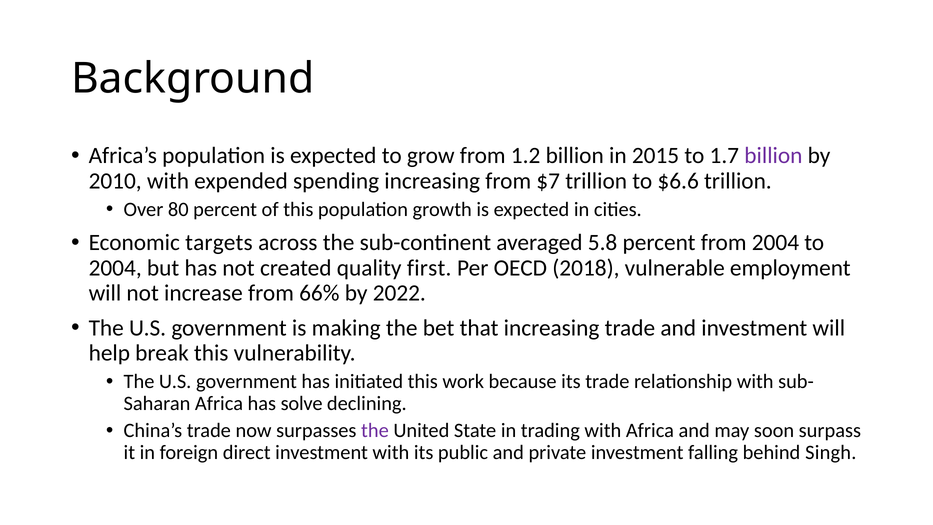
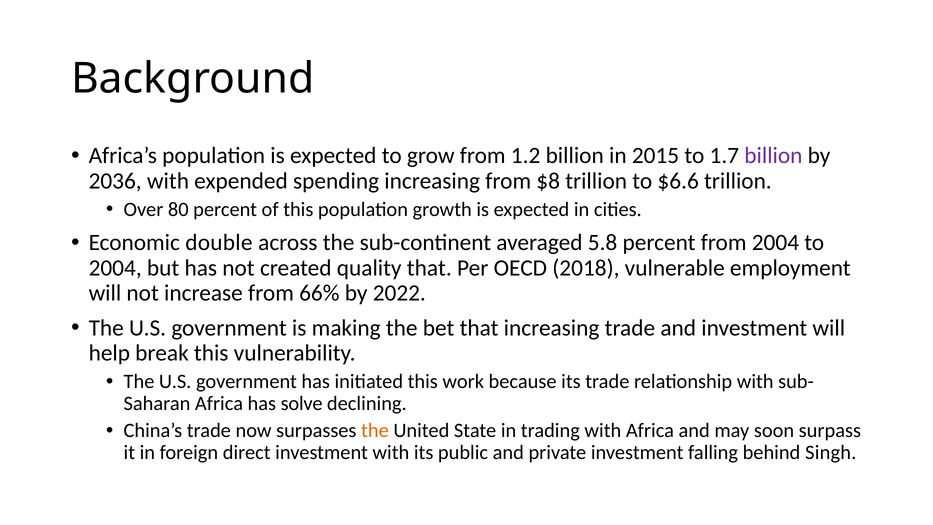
2010: 2010 -> 2036
$7: $7 -> $8
targets: targets -> double
quality first: first -> that
the at (375, 430) colour: purple -> orange
